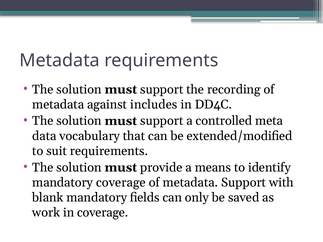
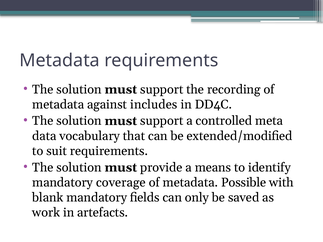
metadata Support: Support -> Possible
in coverage: coverage -> artefacts
